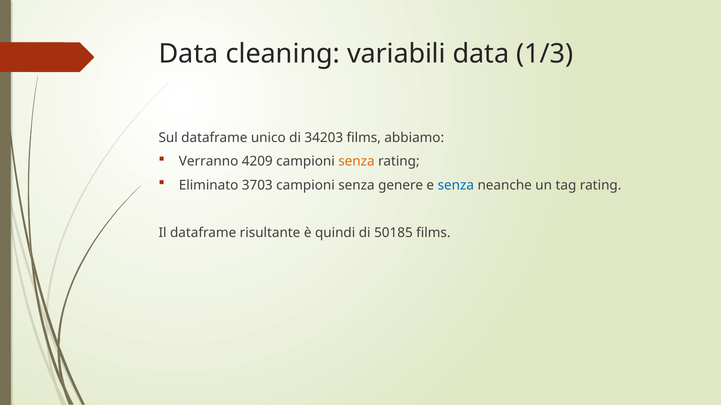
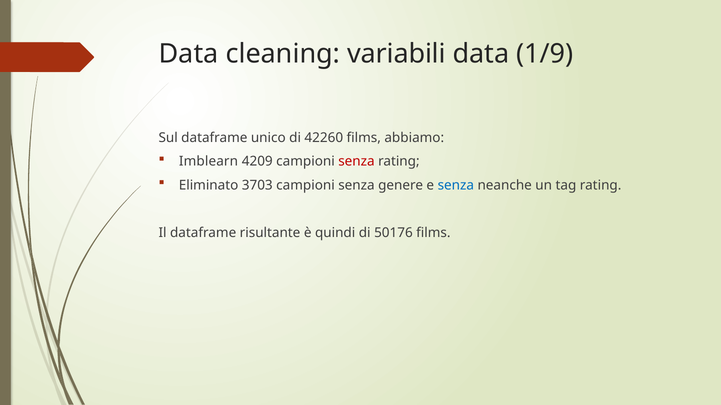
1/3: 1/3 -> 1/9
34203: 34203 -> 42260
Verranno: Verranno -> Imblearn
senza at (356, 162) colour: orange -> red
50185: 50185 -> 50176
